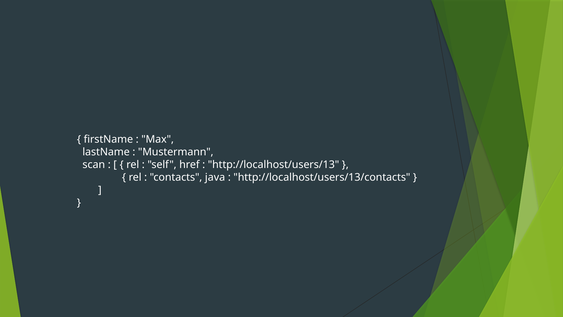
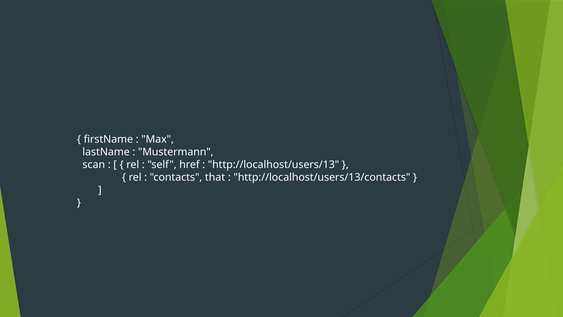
java: java -> that
